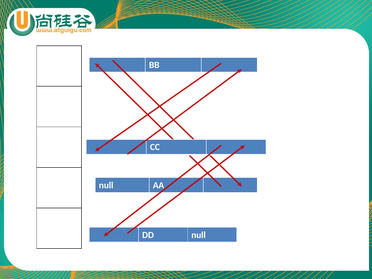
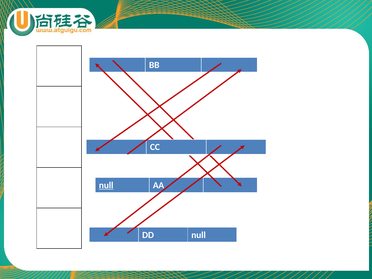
null at (106, 185) underline: none -> present
